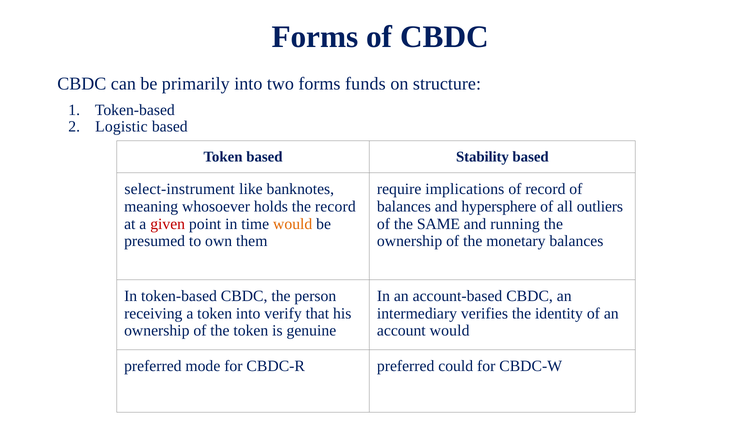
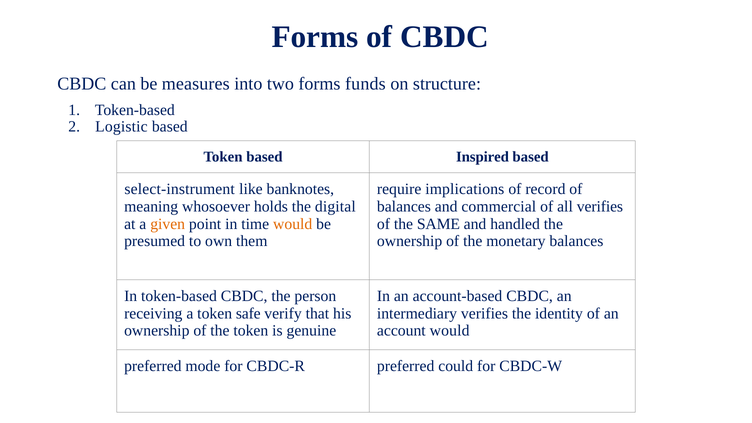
primarily: primarily -> measures
Stability: Stability -> Inspired
the record: record -> digital
hypersphere: hypersphere -> commercial
all outliers: outliers -> verifies
given colour: red -> orange
running: running -> handled
token into: into -> safe
